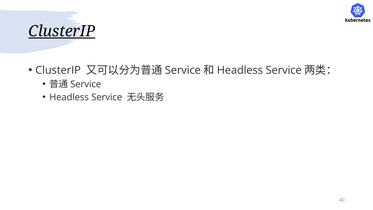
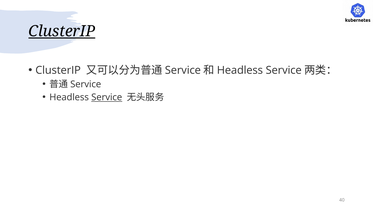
Service underline: none -> present
